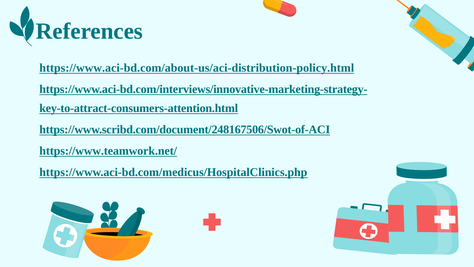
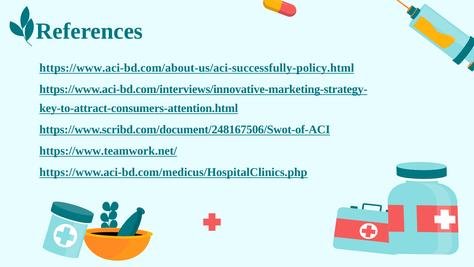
https://www.aci-bd.com/about-us/aci-distribution-policy.html: https://www.aci-bd.com/about-us/aci-distribution-policy.html -> https://www.aci-bd.com/about-us/aci-successfully-policy.html
